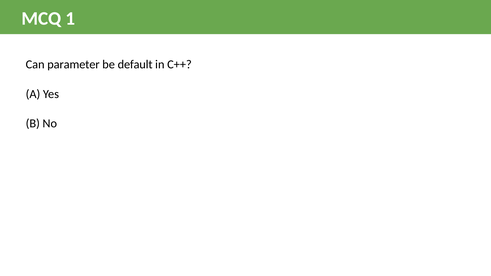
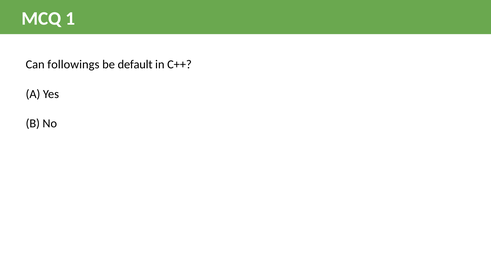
parameter: parameter -> followings
